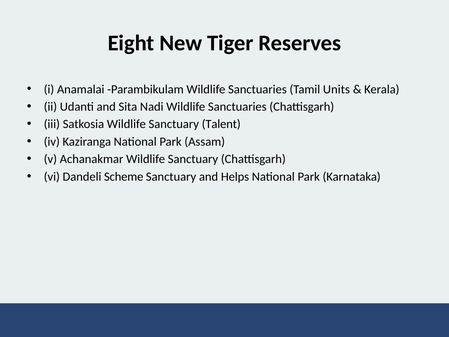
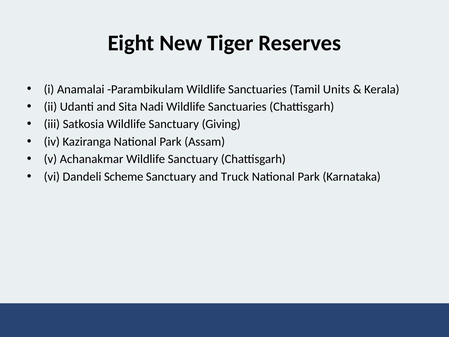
Talent: Talent -> Giving
Helps: Helps -> Truck
